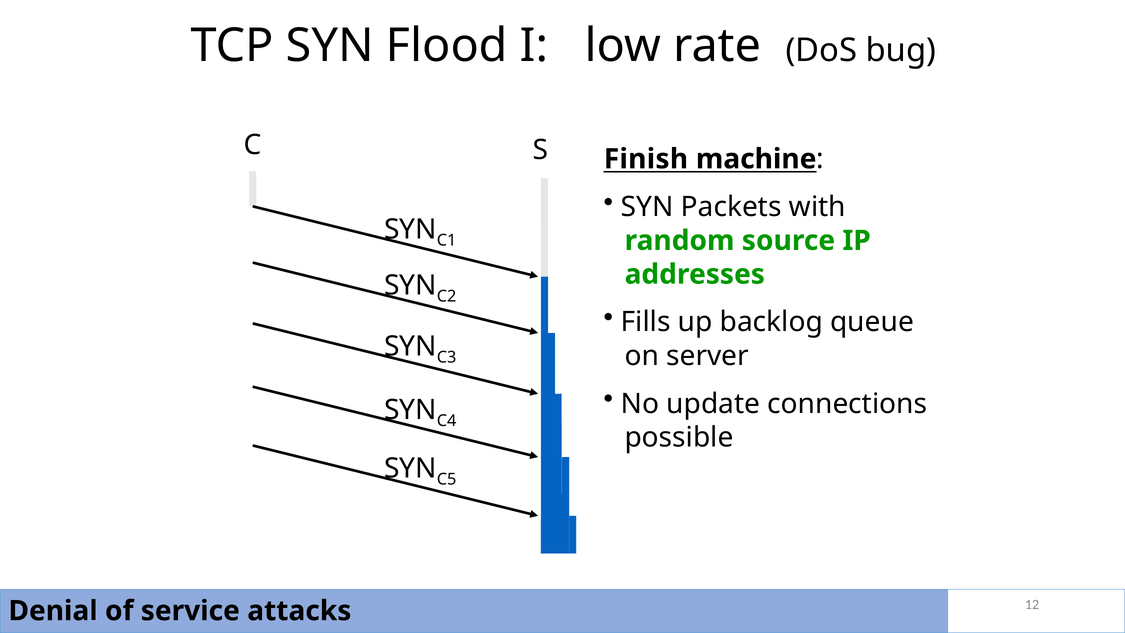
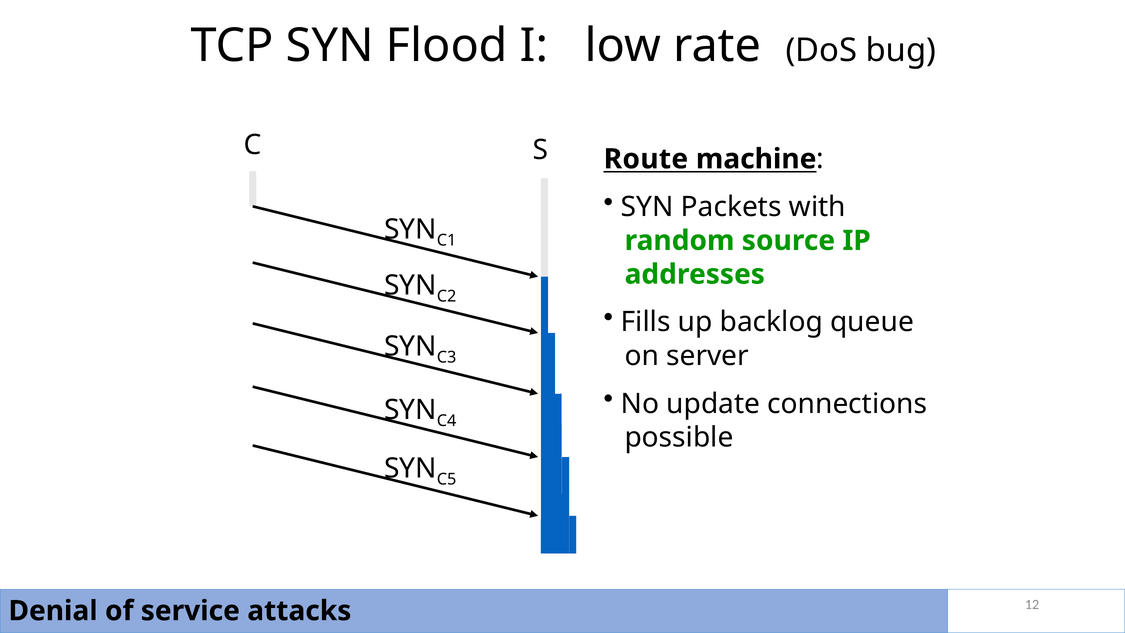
Finish: Finish -> Route
